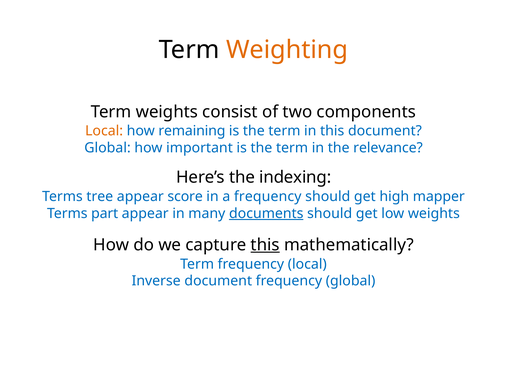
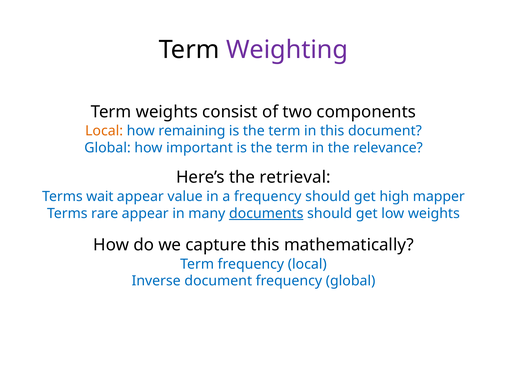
Weighting colour: orange -> purple
indexing: indexing -> retrieval
tree: tree -> wait
score: score -> value
part: part -> rare
this at (265, 245) underline: present -> none
